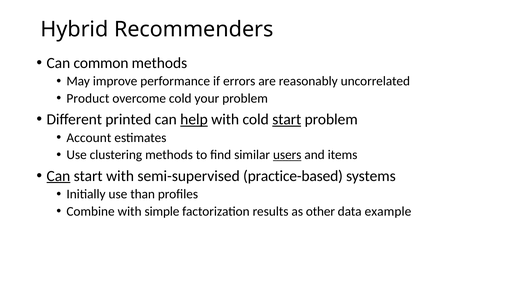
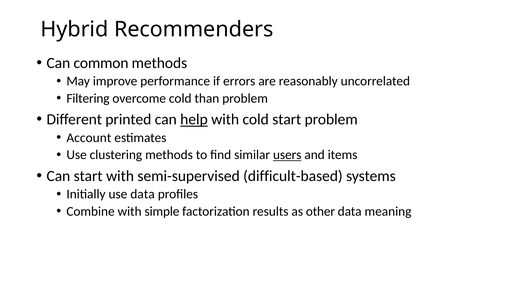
Product: Product -> Filtering
your: your -> than
start at (287, 119) underline: present -> none
Can at (58, 176) underline: present -> none
practice-based: practice-based -> difficult-based
use than: than -> data
example: example -> meaning
